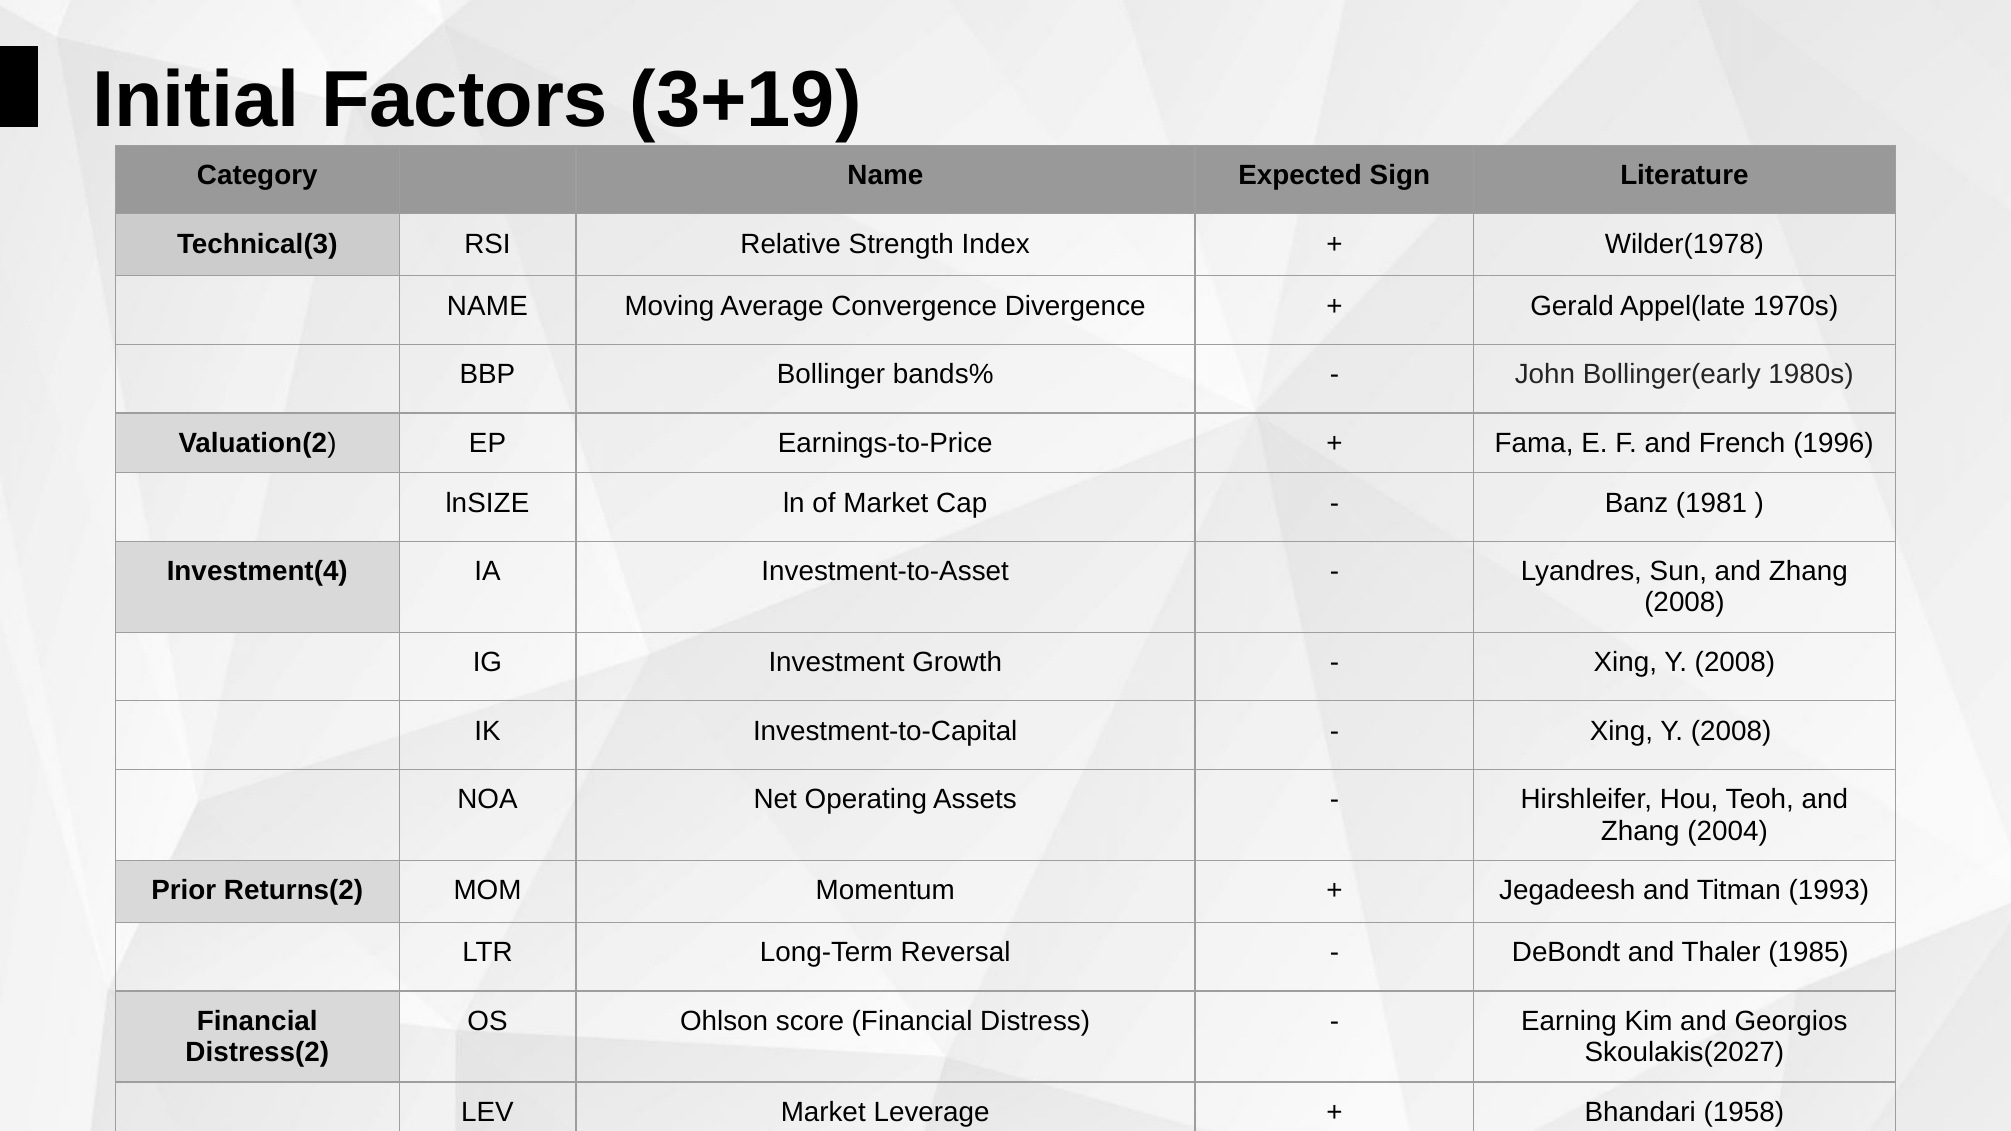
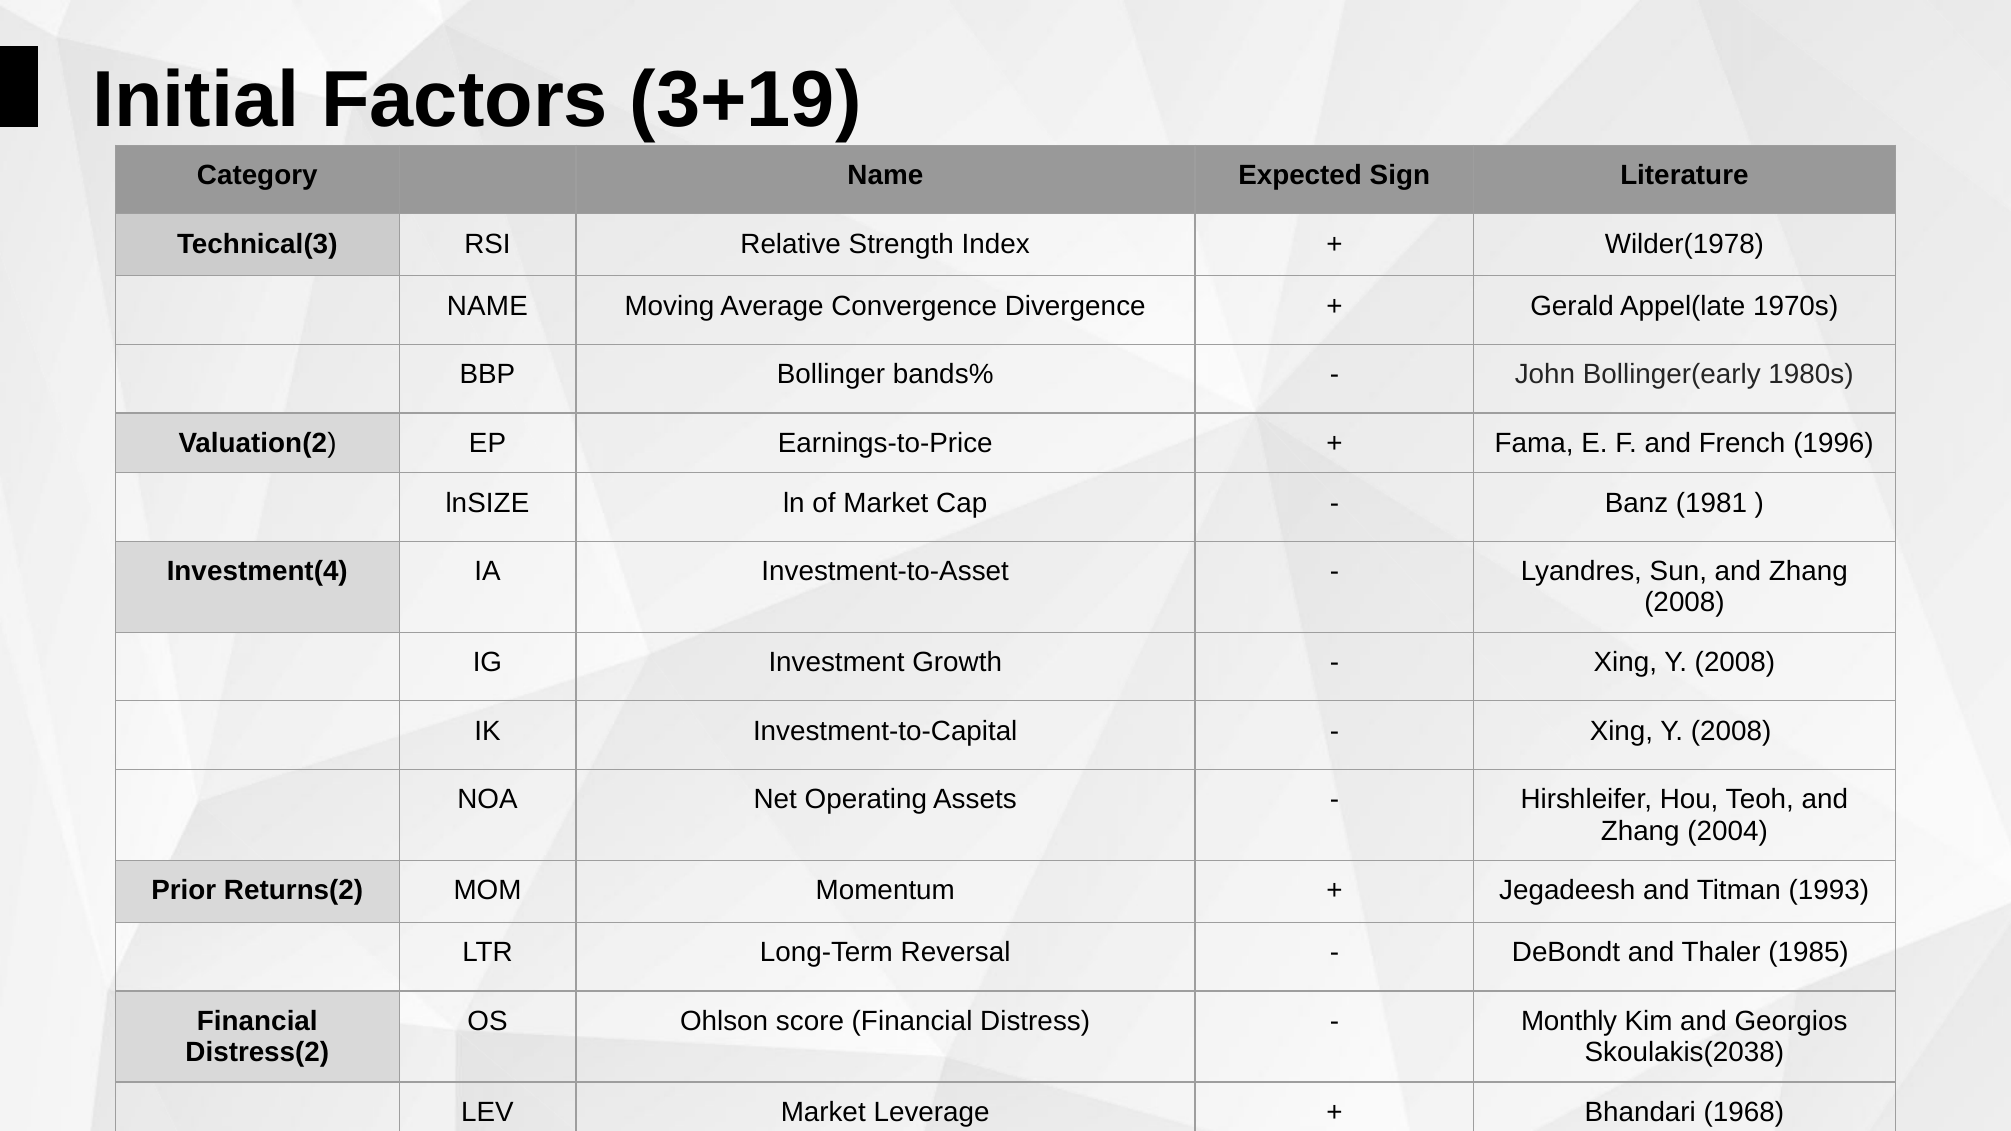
Earning: Earning -> Monthly
Skoulakis(2027: Skoulakis(2027 -> Skoulakis(2038
1958: 1958 -> 1968
